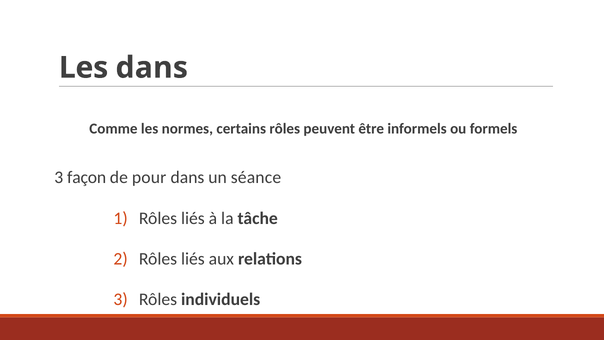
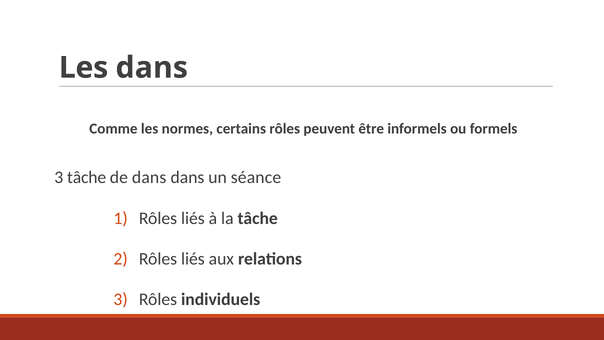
3 façon: façon -> tâche
de pour: pour -> dans
